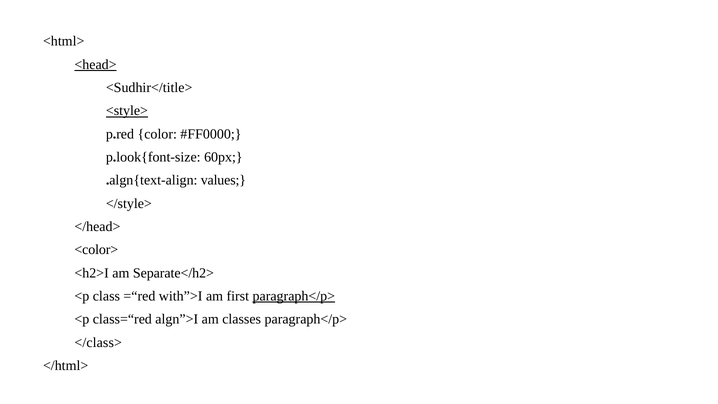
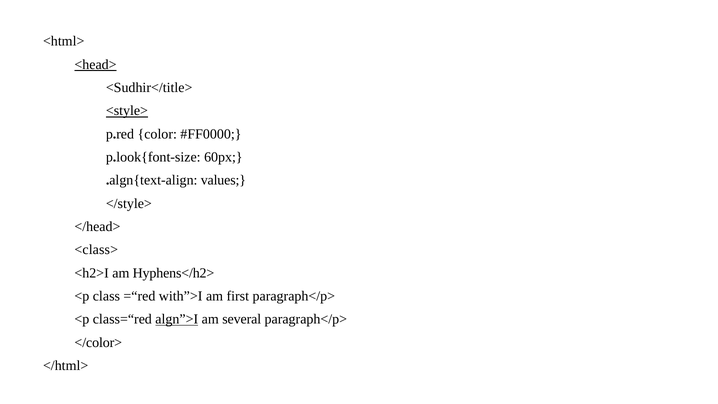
<color>: <color> -> <class>
Separate</h2>: Separate</h2> -> Hyphens</h2>
paragraph</p> at (294, 296) underline: present -> none
algn”>I underline: none -> present
classes: classes -> several
</class>: </class> -> </color>
